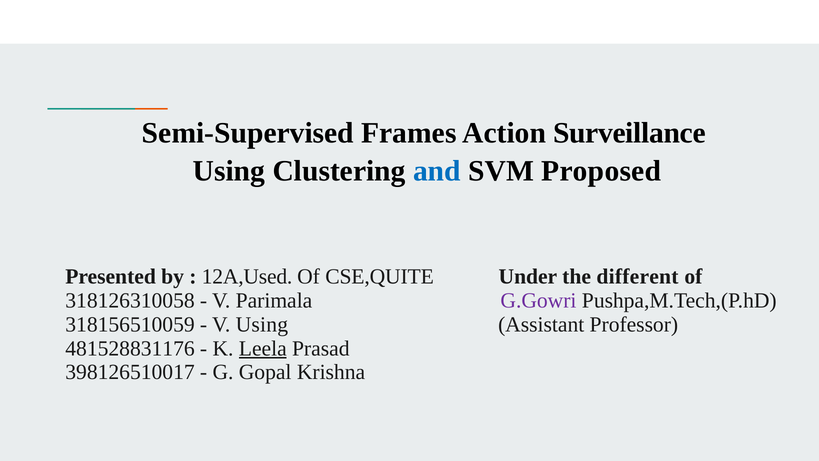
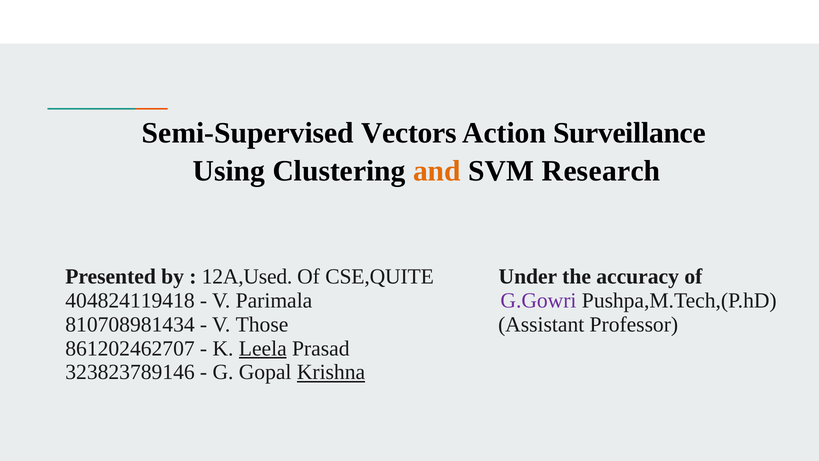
Frames: Frames -> Vectors
and colour: blue -> orange
Proposed: Proposed -> Research
different: different -> accuracy
318126310058: 318126310058 -> 404824119418
318156510059: 318156510059 -> 810708981434
V Using: Using -> Those
481528831176: 481528831176 -> 861202462707
398126510017: 398126510017 -> 323823789146
Krishna underline: none -> present
